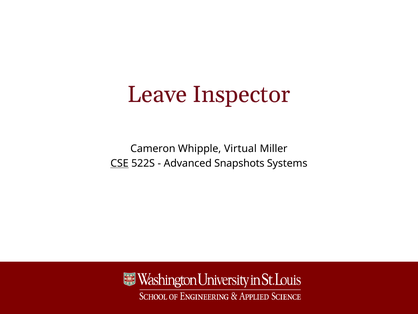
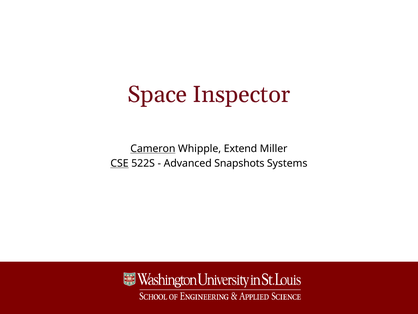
Leave: Leave -> Space
Cameron underline: none -> present
Virtual: Virtual -> Extend
